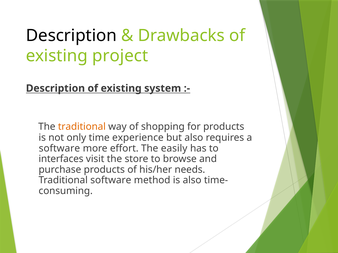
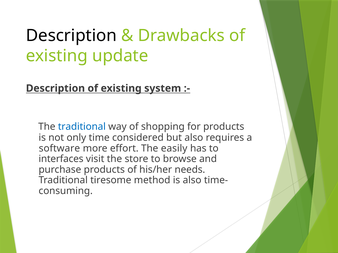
project: project -> update
traditional at (82, 127) colour: orange -> blue
experience: experience -> considered
Traditional software: software -> tiresome
